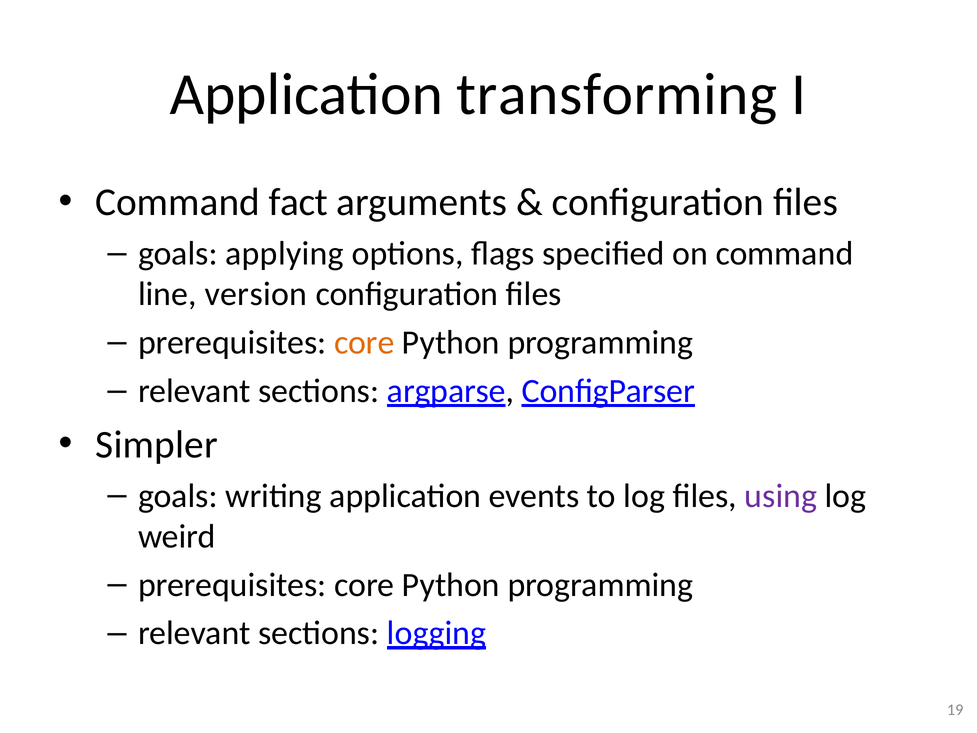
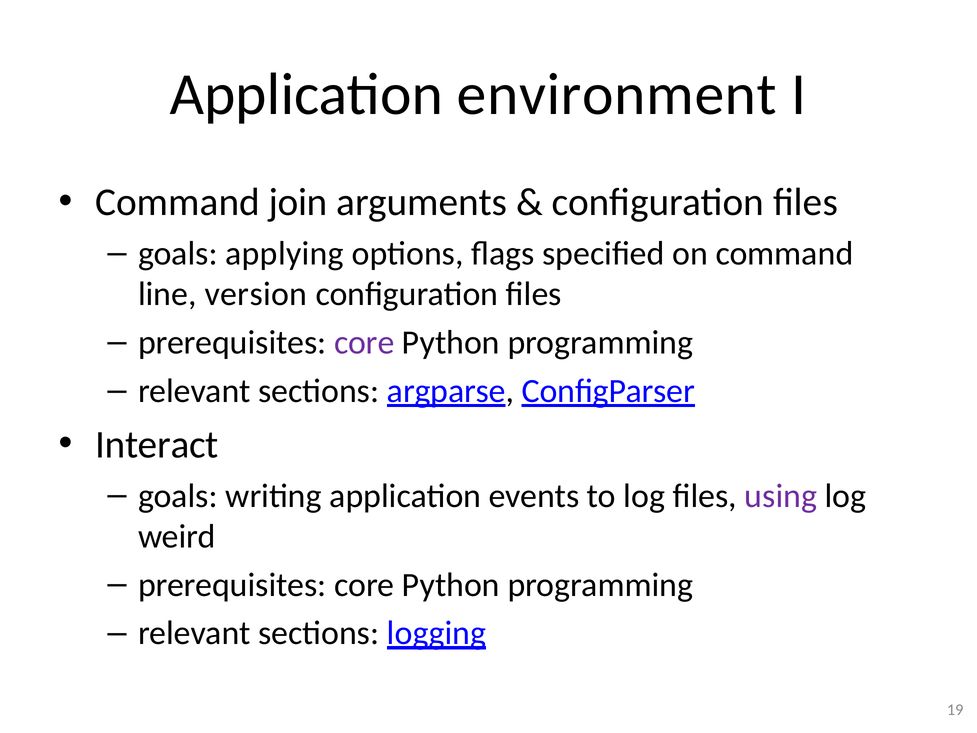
transforming: transforming -> environment
fact: fact -> join
core at (364, 342) colour: orange -> purple
Simpler: Simpler -> Interact
